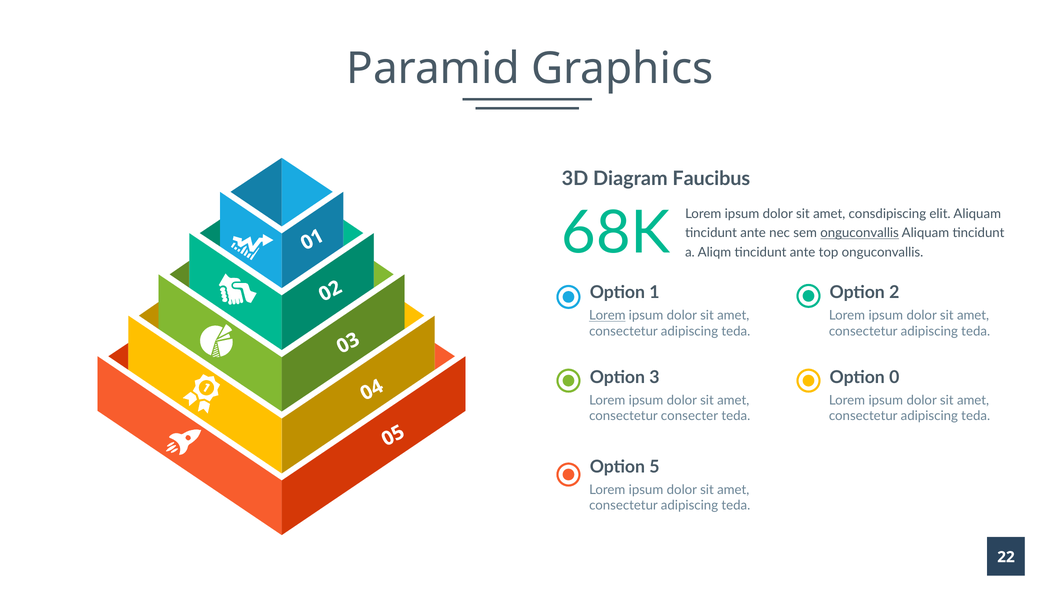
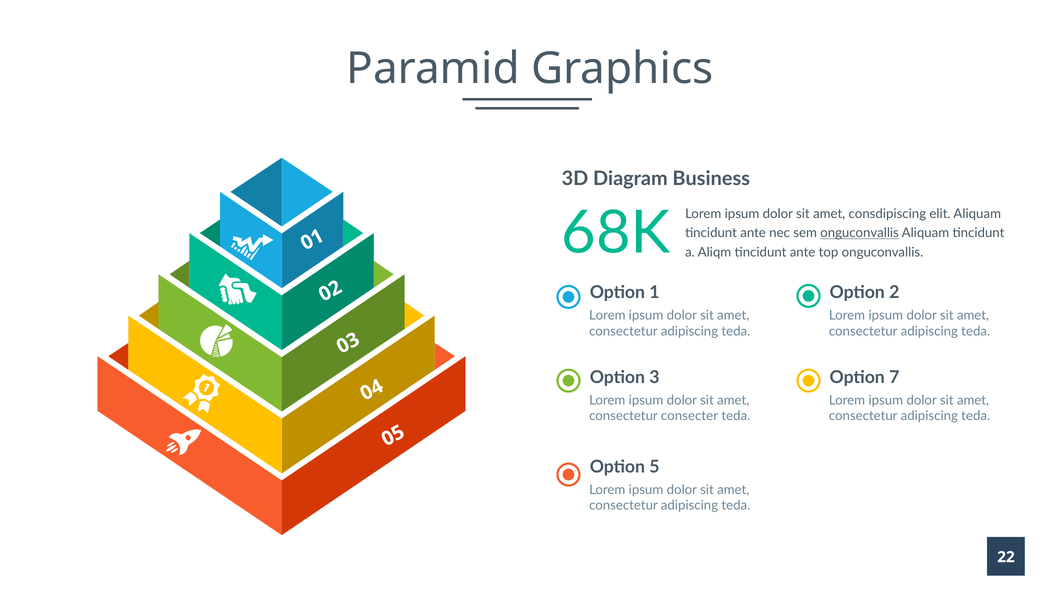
Faucibus: Faucibus -> Business
Lorem at (607, 316) underline: present -> none
Option 0: 0 -> 7
